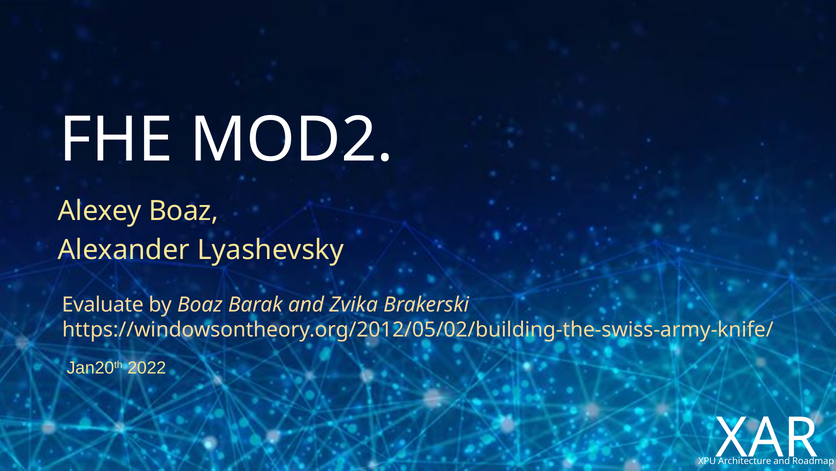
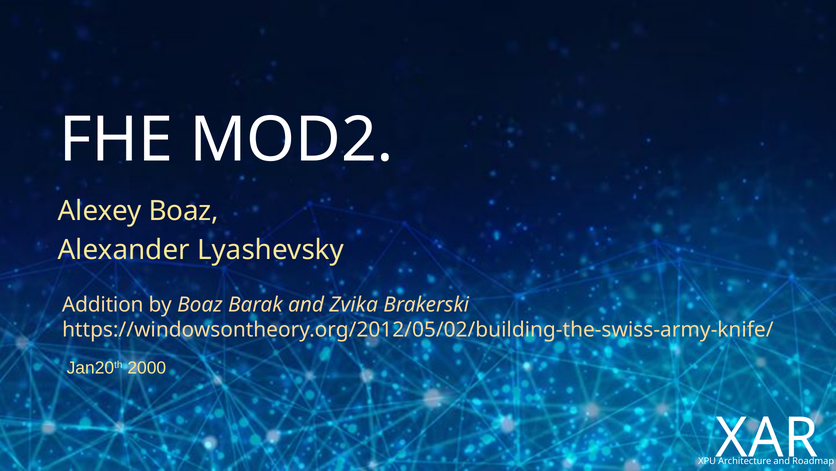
Evaluate: Evaluate -> Addition
2022: 2022 -> 2000
